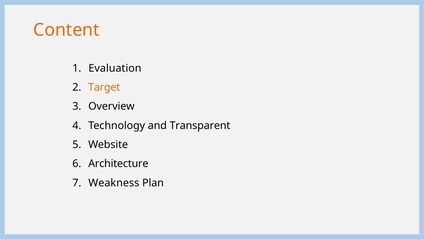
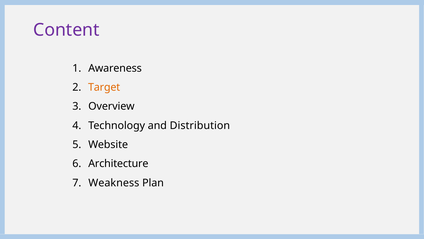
Content colour: orange -> purple
Evaluation: Evaluation -> Awareness
Transparent: Transparent -> Distribution
